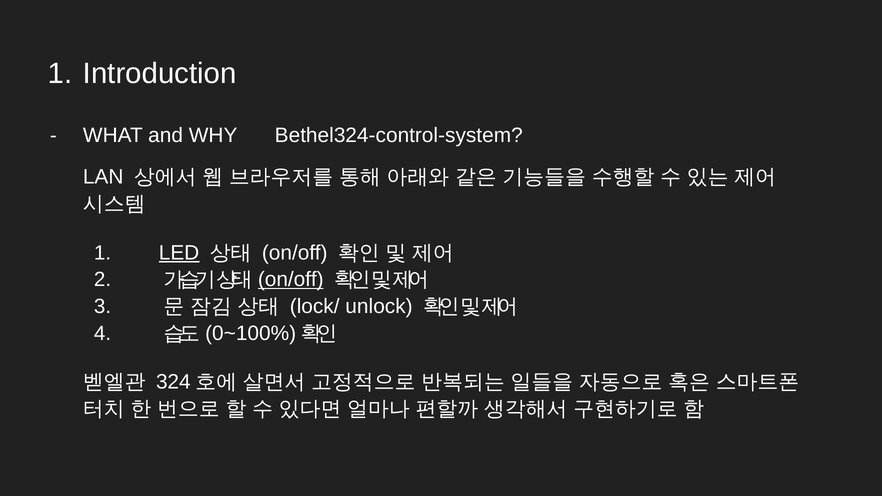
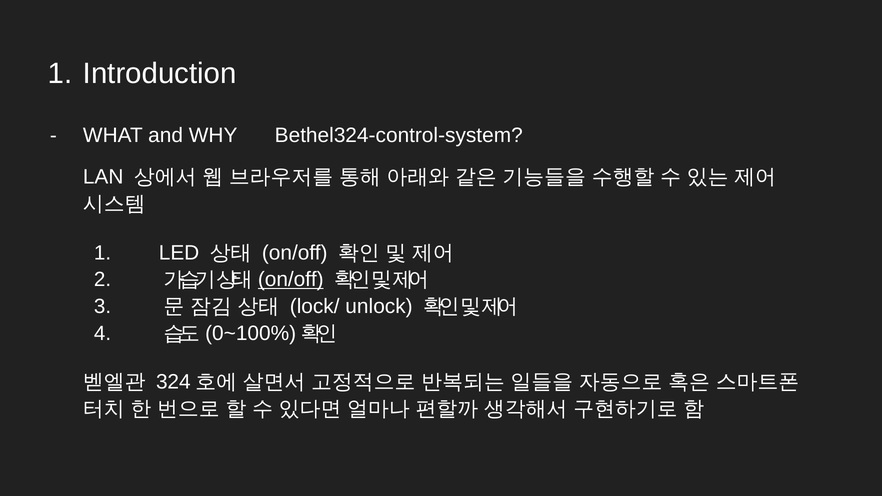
LED underline: present -> none
